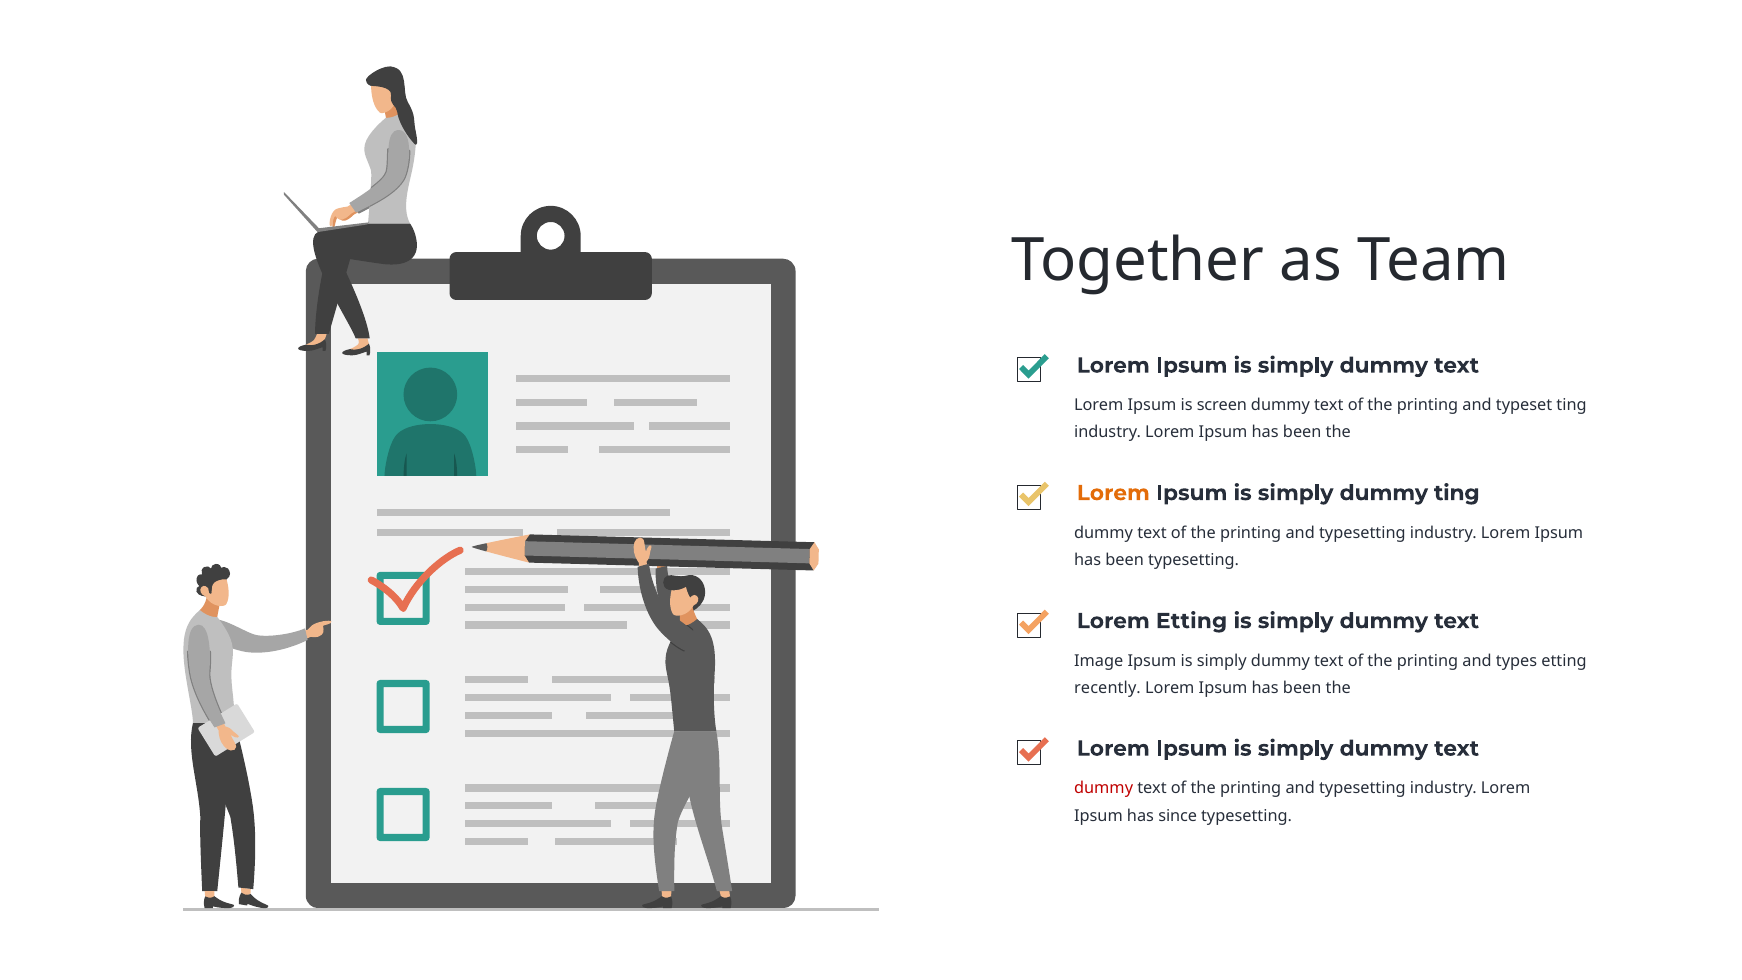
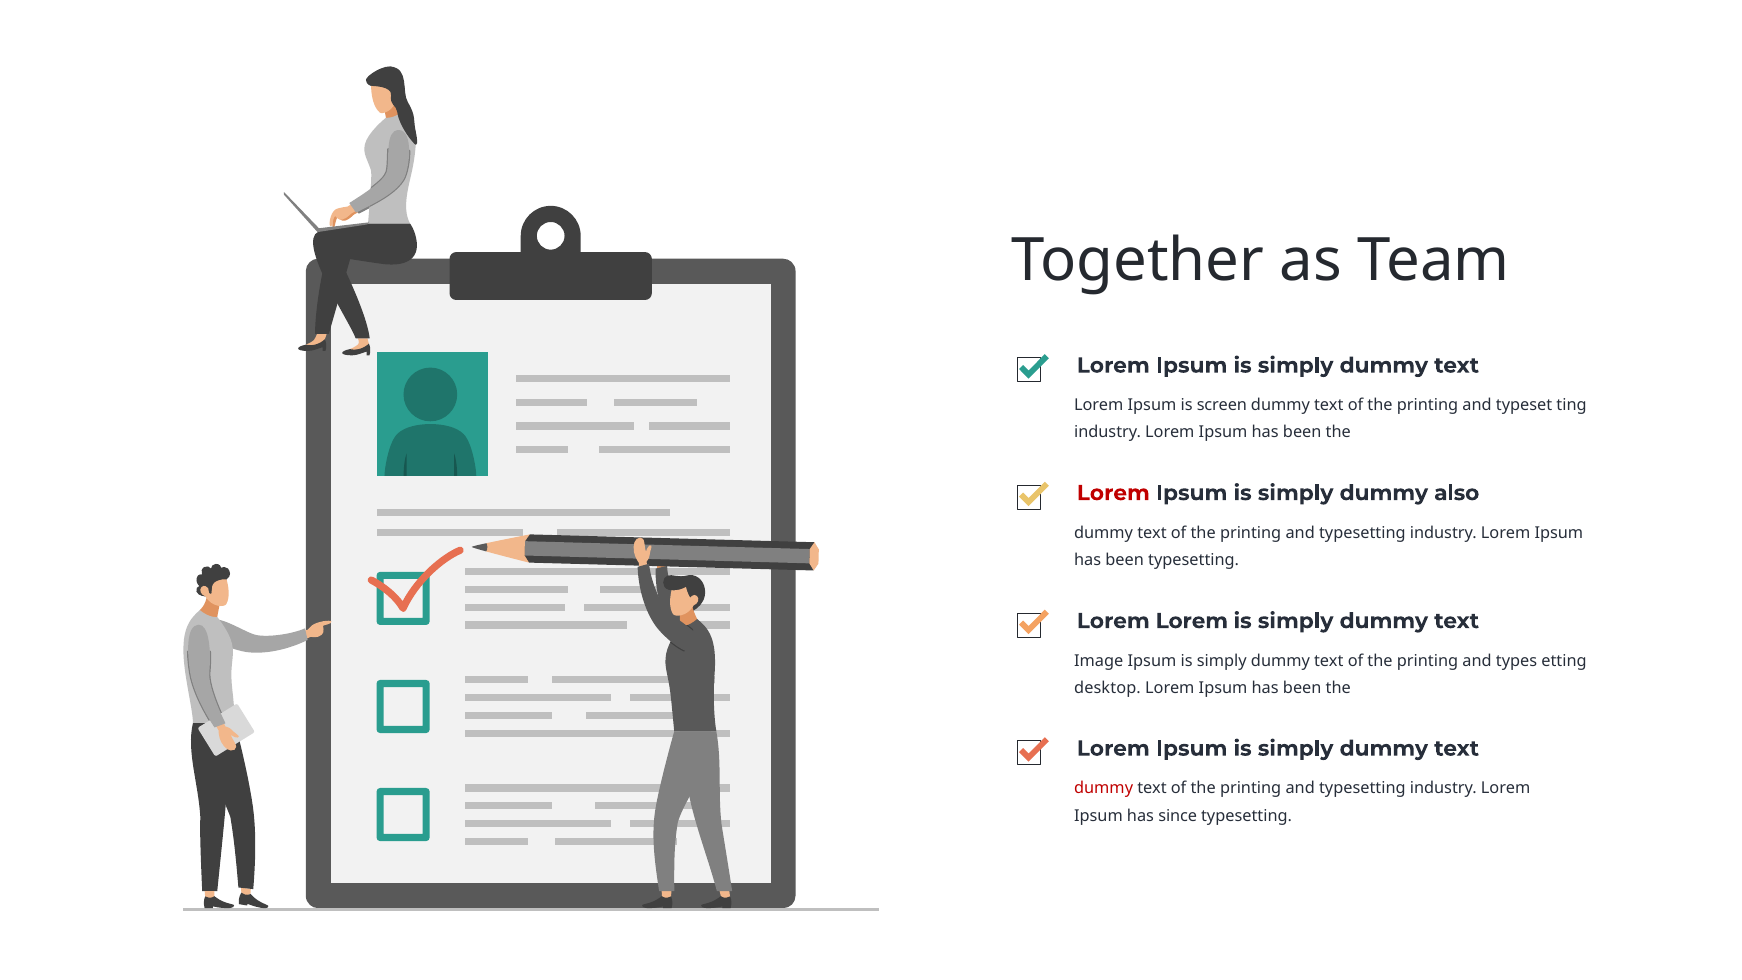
Lorem at (1113, 493) colour: orange -> red
dummy ting: ting -> also
Lorem Etting: Etting -> Lorem
recently: recently -> desktop
